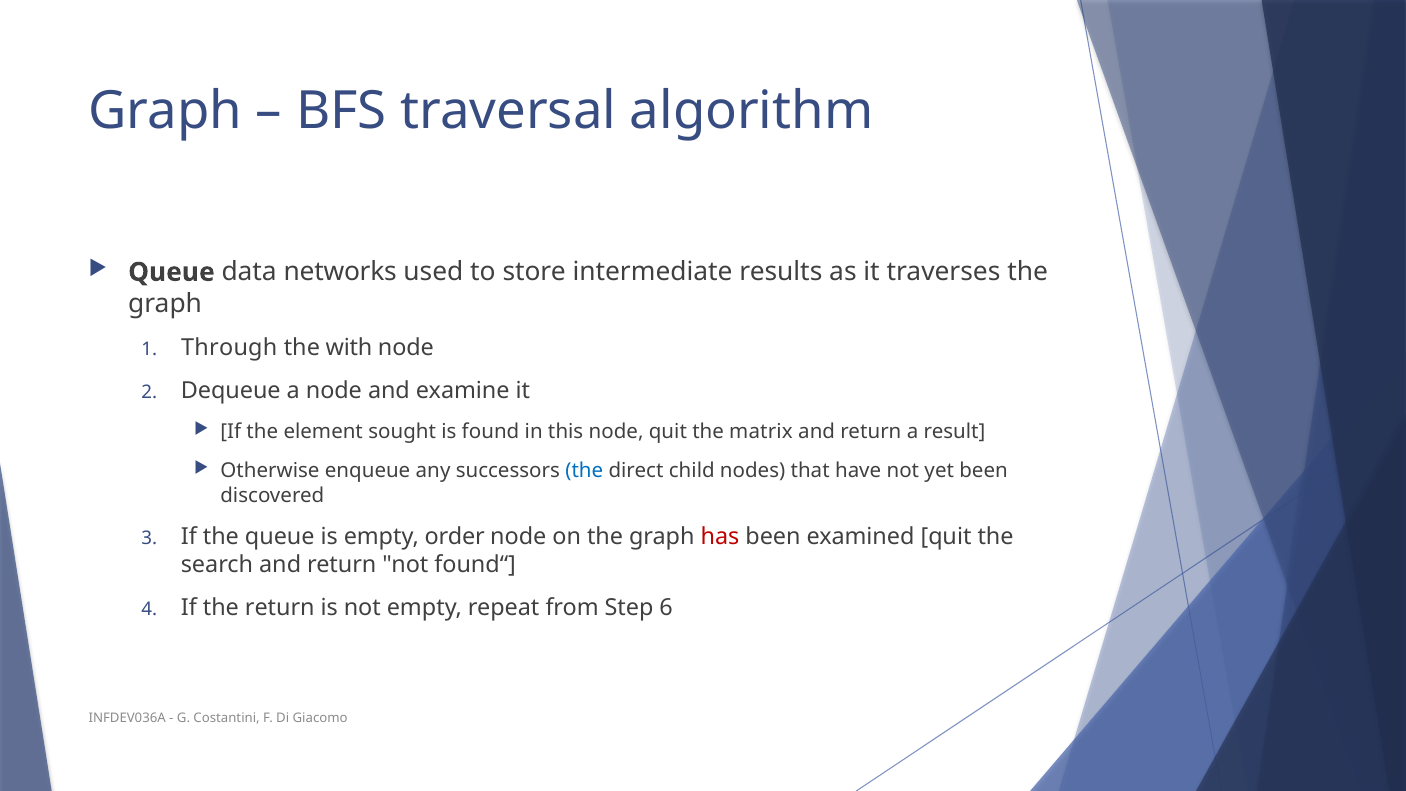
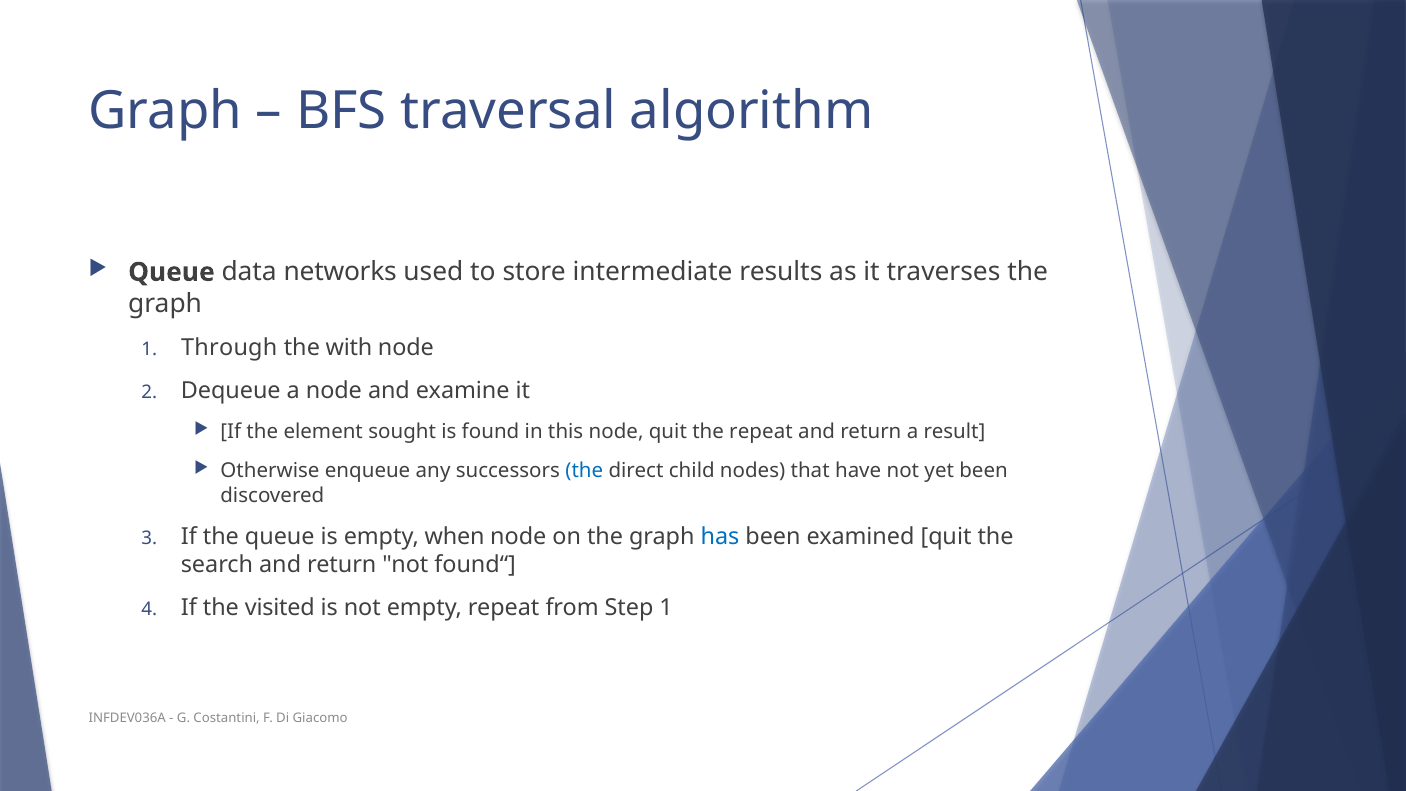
the matrix: matrix -> repeat
order: order -> when
has colour: red -> blue
the return: return -> visited
Step 6: 6 -> 1
